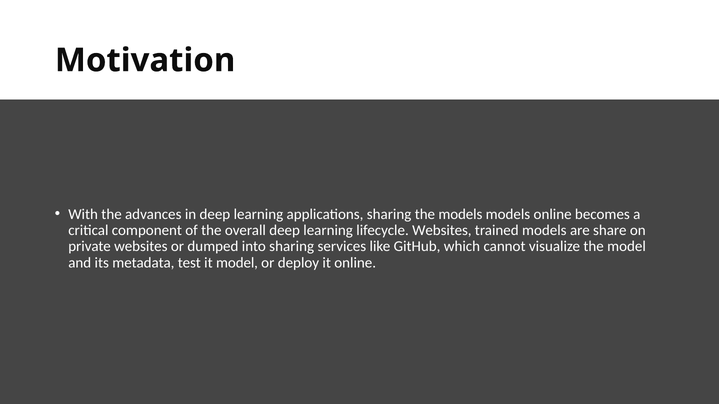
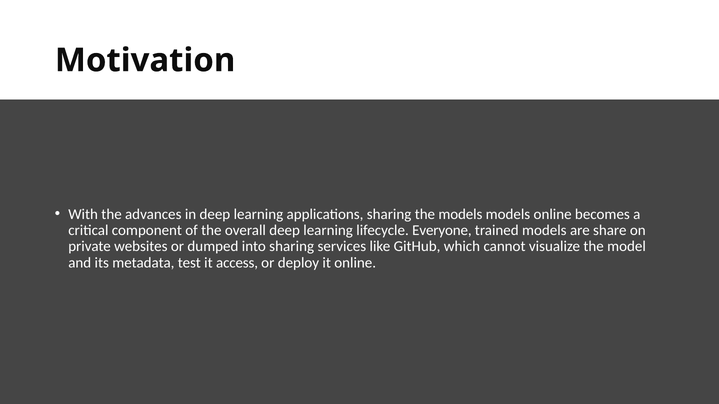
lifecycle Websites: Websites -> Everyone
it model: model -> access
